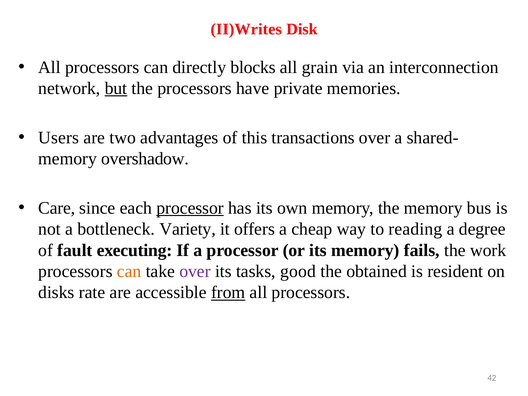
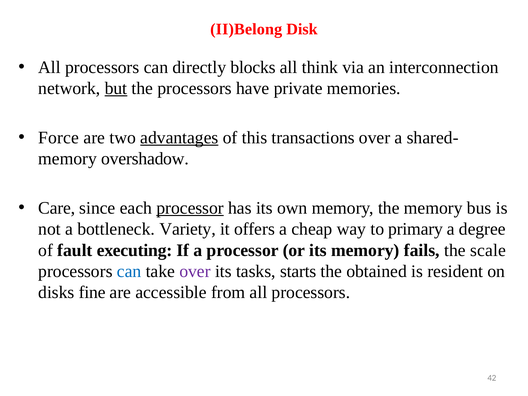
II)Writes: II)Writes -> II)Belong
grain: grain -> think
Users: Users -> Force
advantages underline: none -> present
reading: reading -> primary
work: work -> scale
can at (129, 271) colour: orange -> blue
good: good -> starts
rate: rate -> fine
from underline: present -> none
